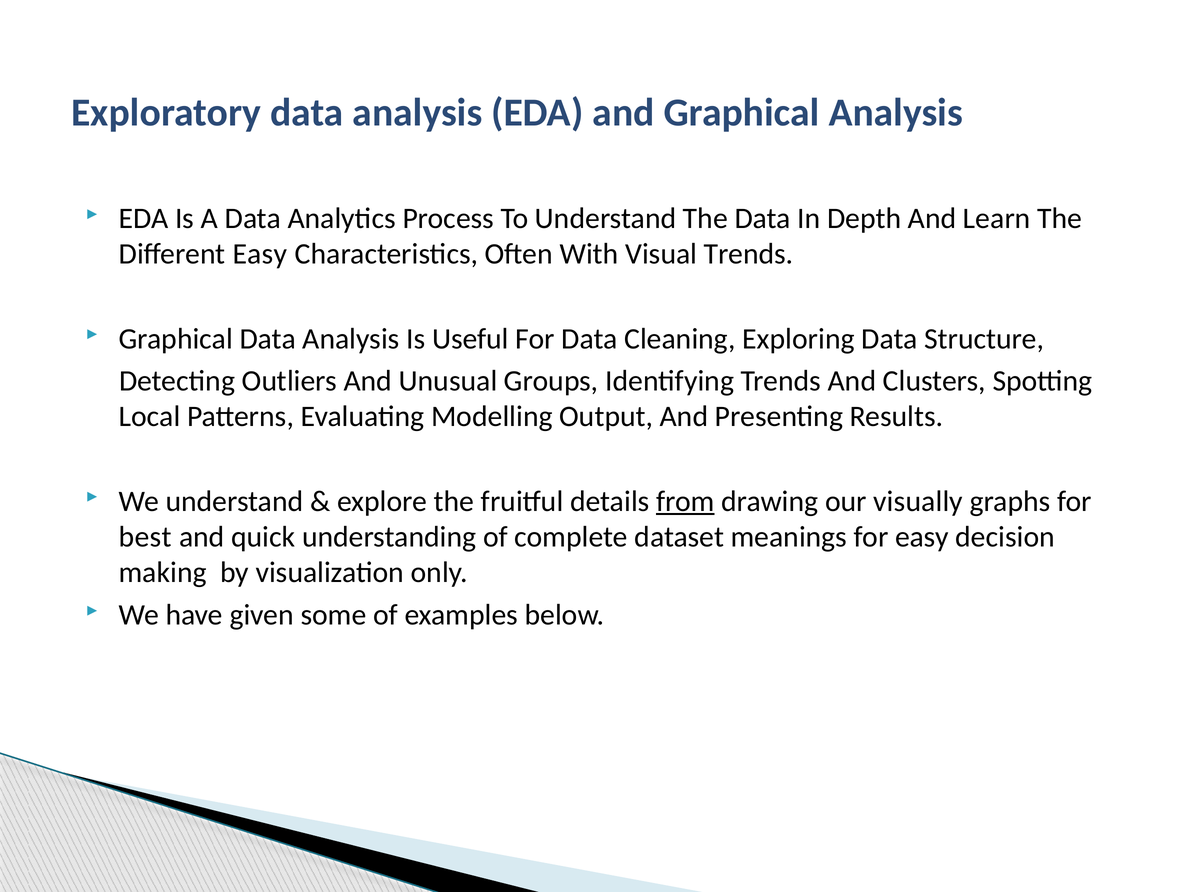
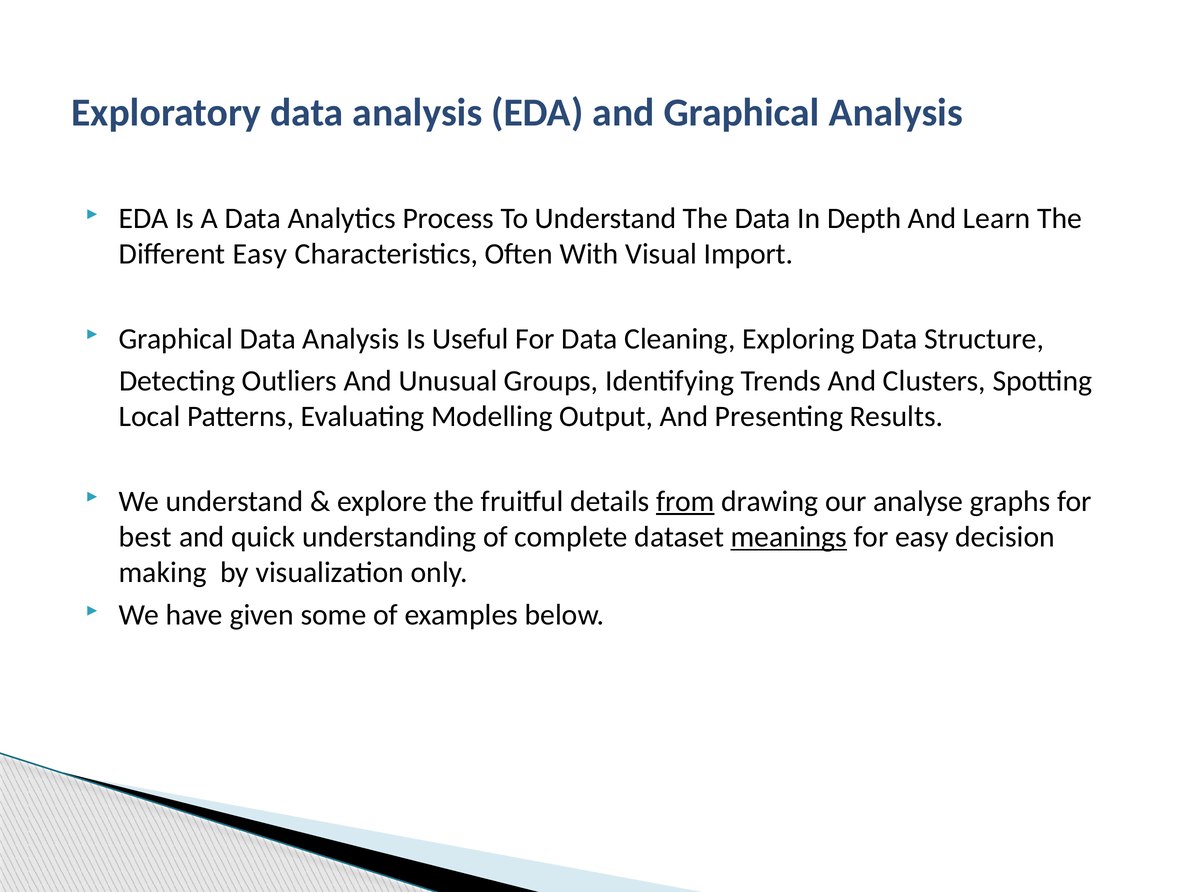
Visual Trends: Trends -> Import
visually: visually -> analyse
meanings underline: none -> present
